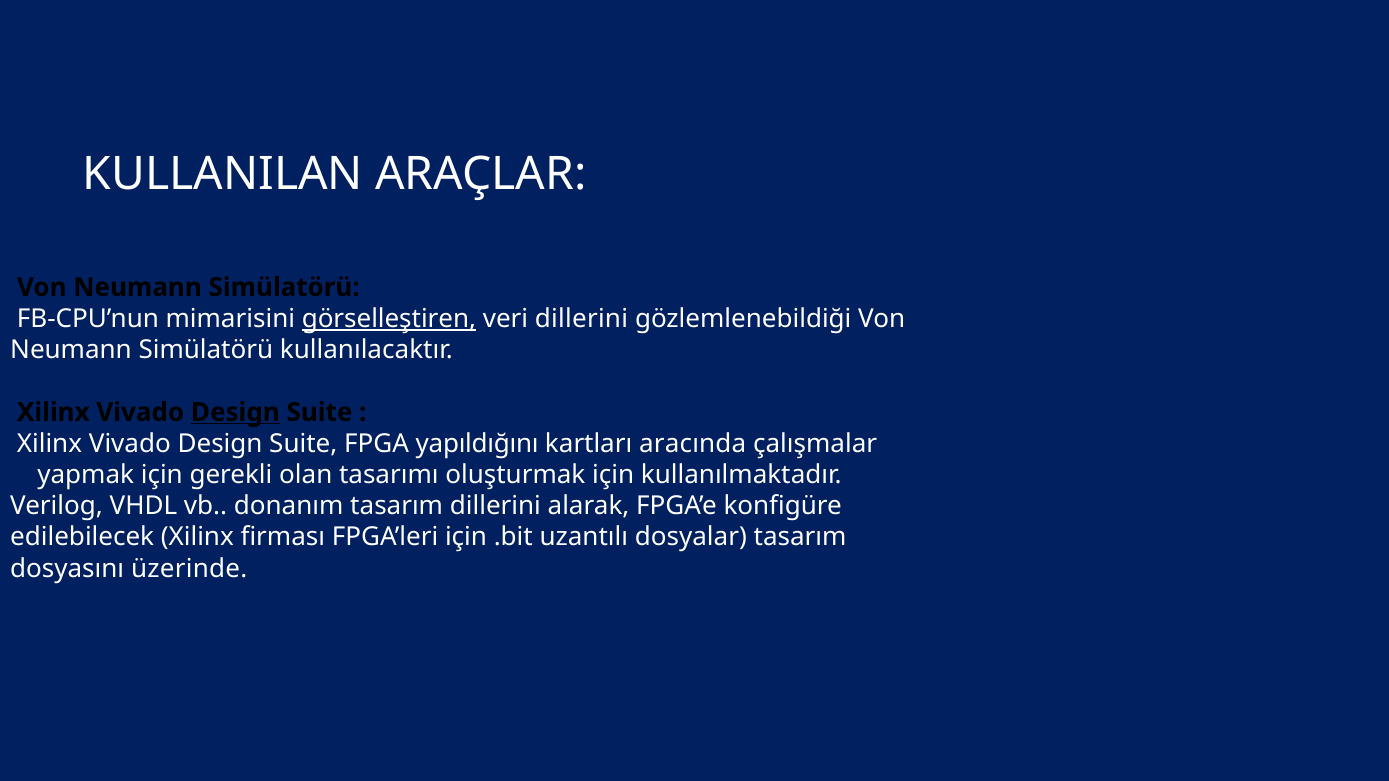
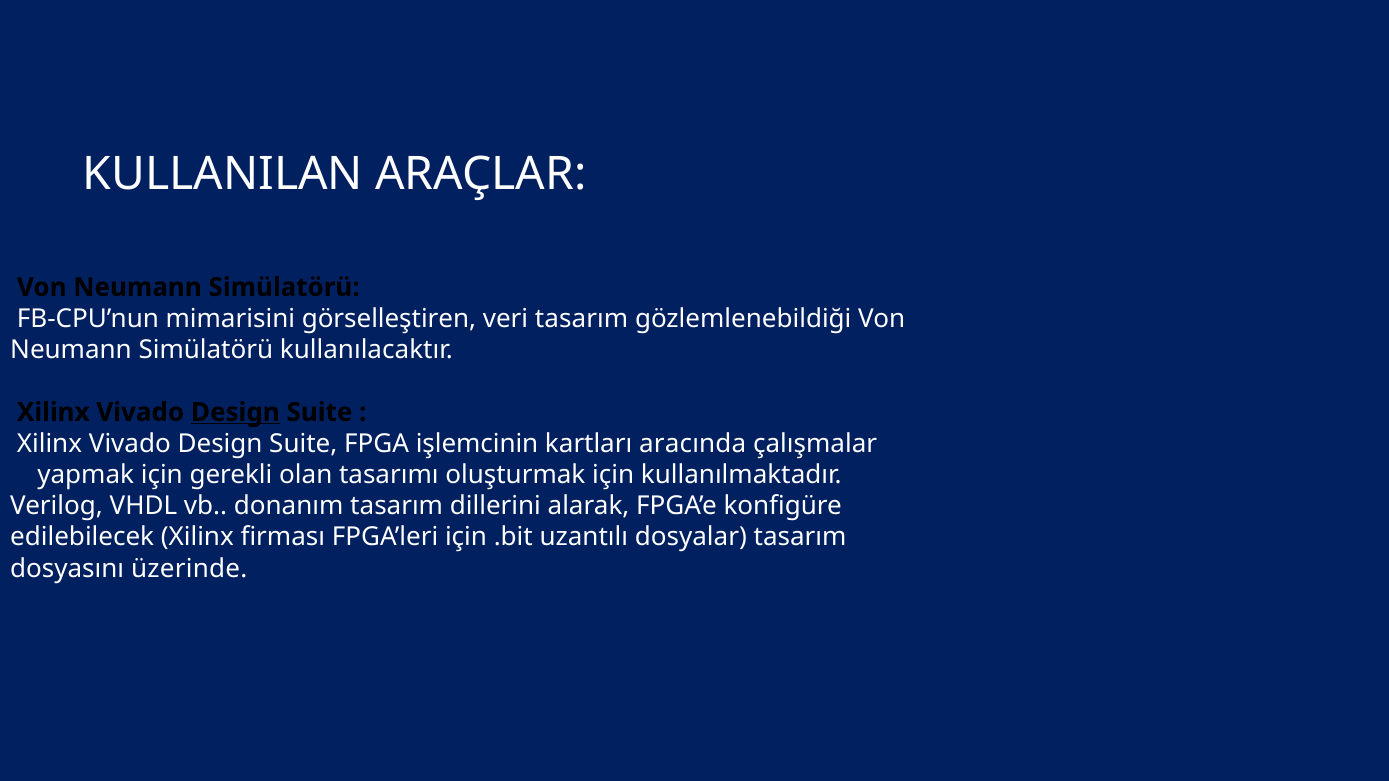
görselleştiren underline: present -> none
veri dillerini: dillerini -> tasarım
yapıldığını: yapıldığını -> işlemcinin
